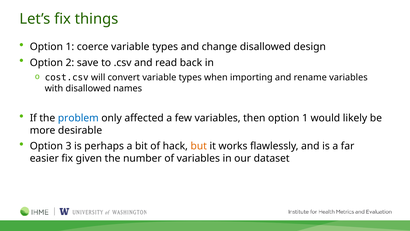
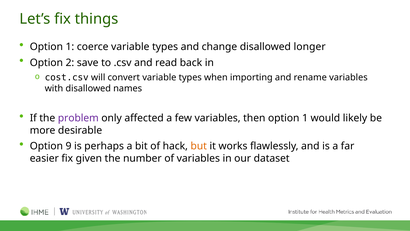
design: design -> longer
problem colour: blue -> purple
3: 3 -> 9
